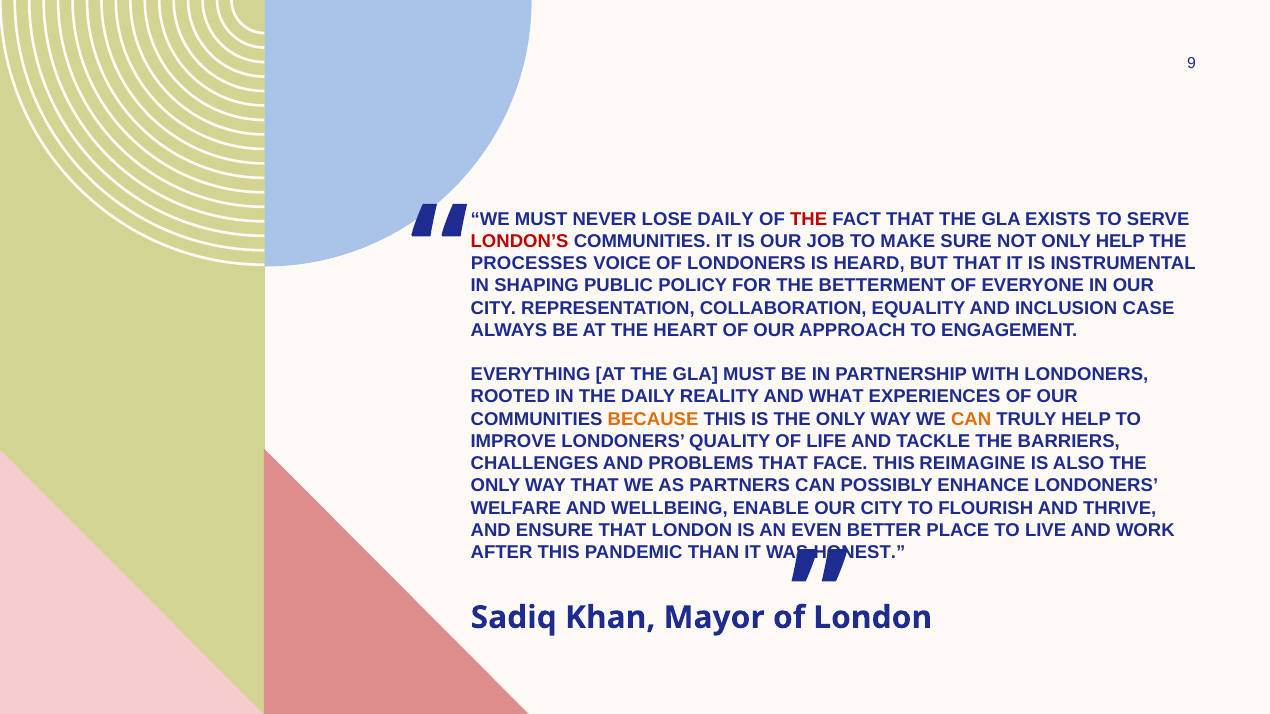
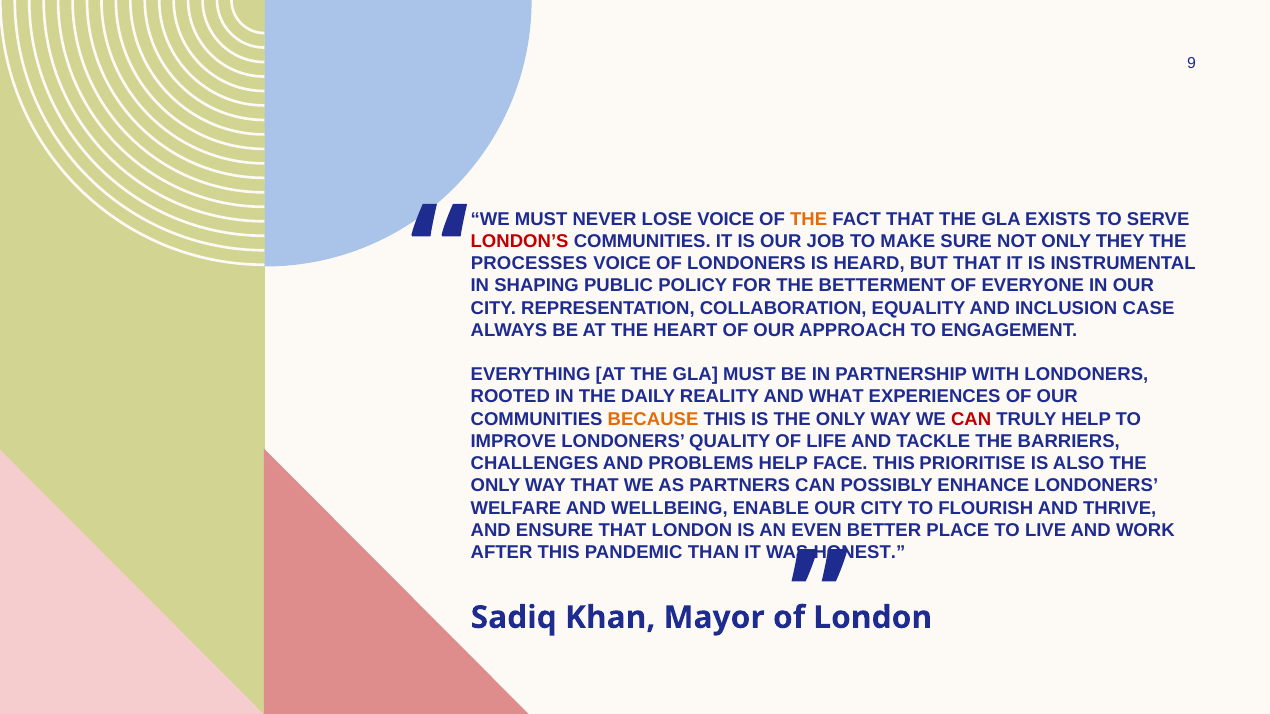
LOSE DAILY: DAILY -> VOICE
THE at (809, 219) colour: red -> orange
ONLY HELP: HELP -> THEY
CAN at (971, 419) colour: orange -> red
PROBLEMS THAT: THAT -> HELP
REIMAGINE: REIMAGINE -> PRIORITISE
